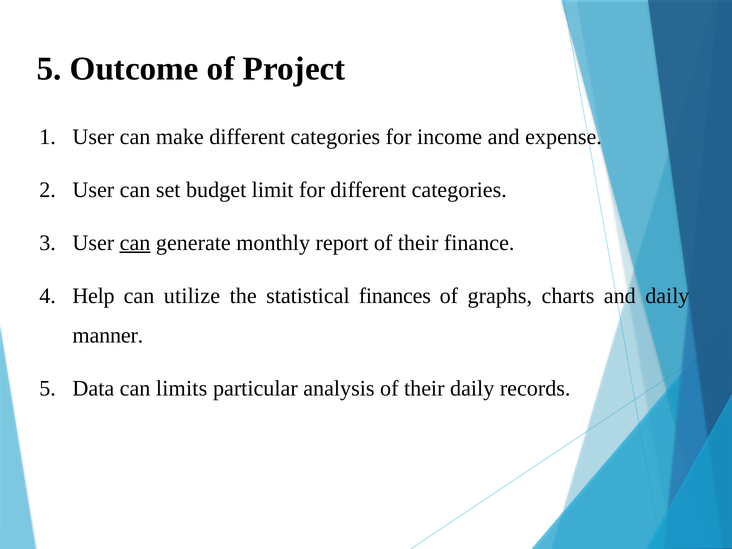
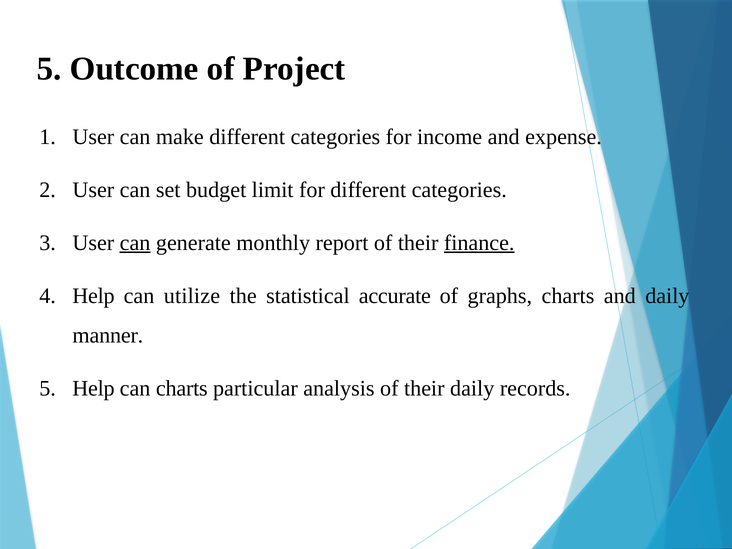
finance underline: none -> present
finances: finances -> accurate
5 Data: Data -> Help
can limits: limits -> charts
